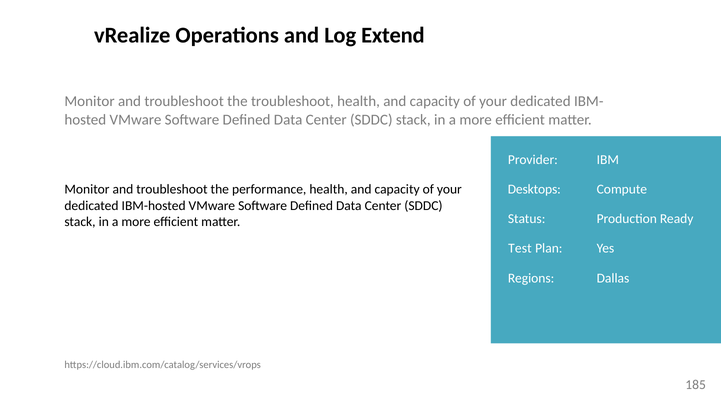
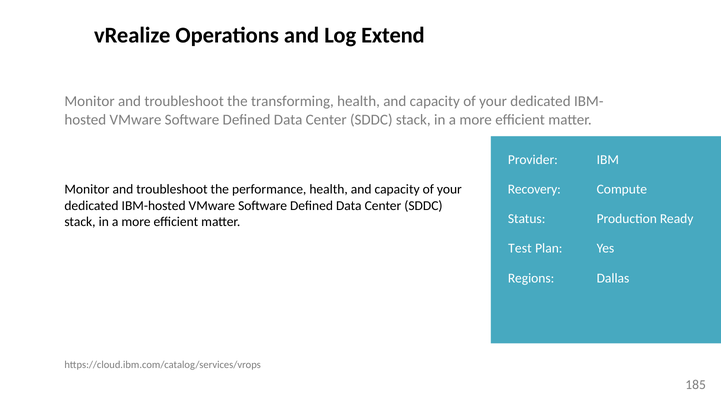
the troubleshoot: troubleshoot -> transforming
Desktops: Desktops -> Recovery
